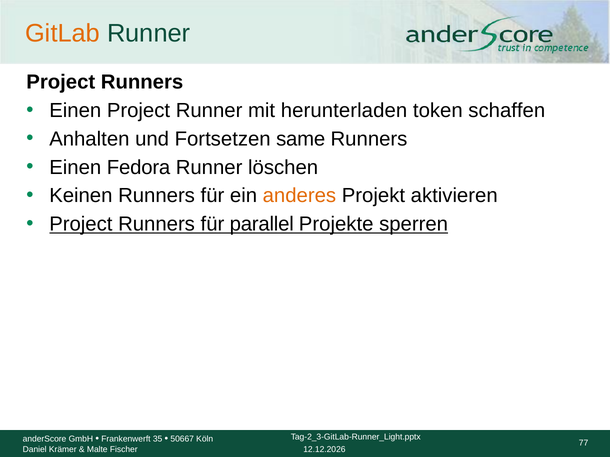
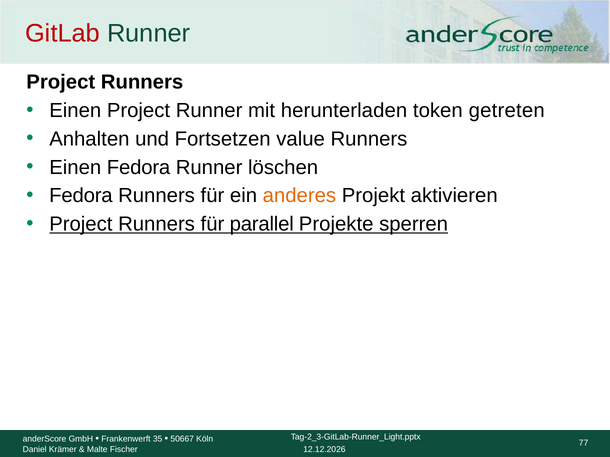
GitLab colour: orange -> red
schaffen: schaffen -> getreten
same: same -> value
Keinen at (81, 196): Keinen -> Fedora
